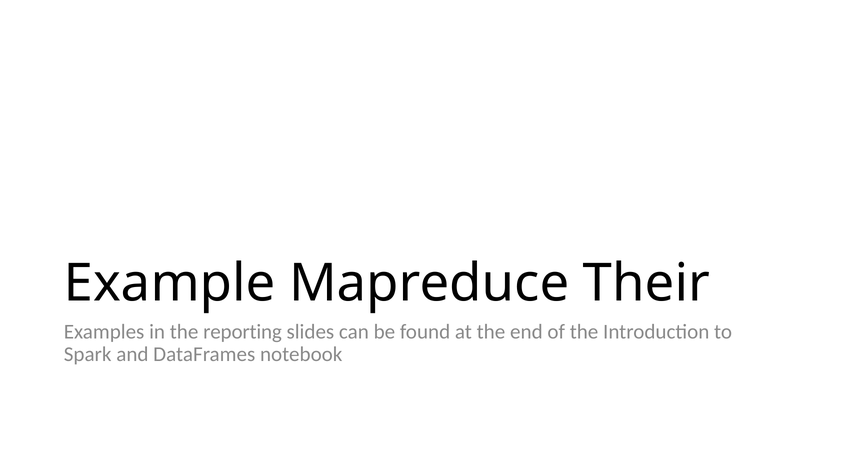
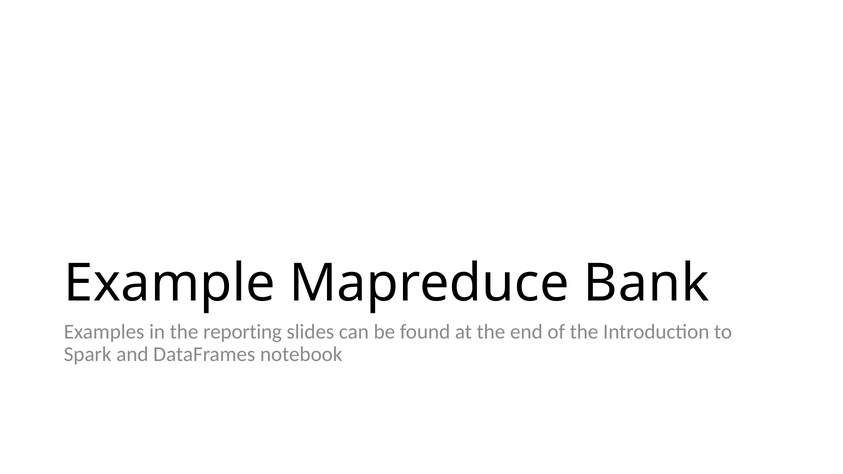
Their: Their -> Bank
